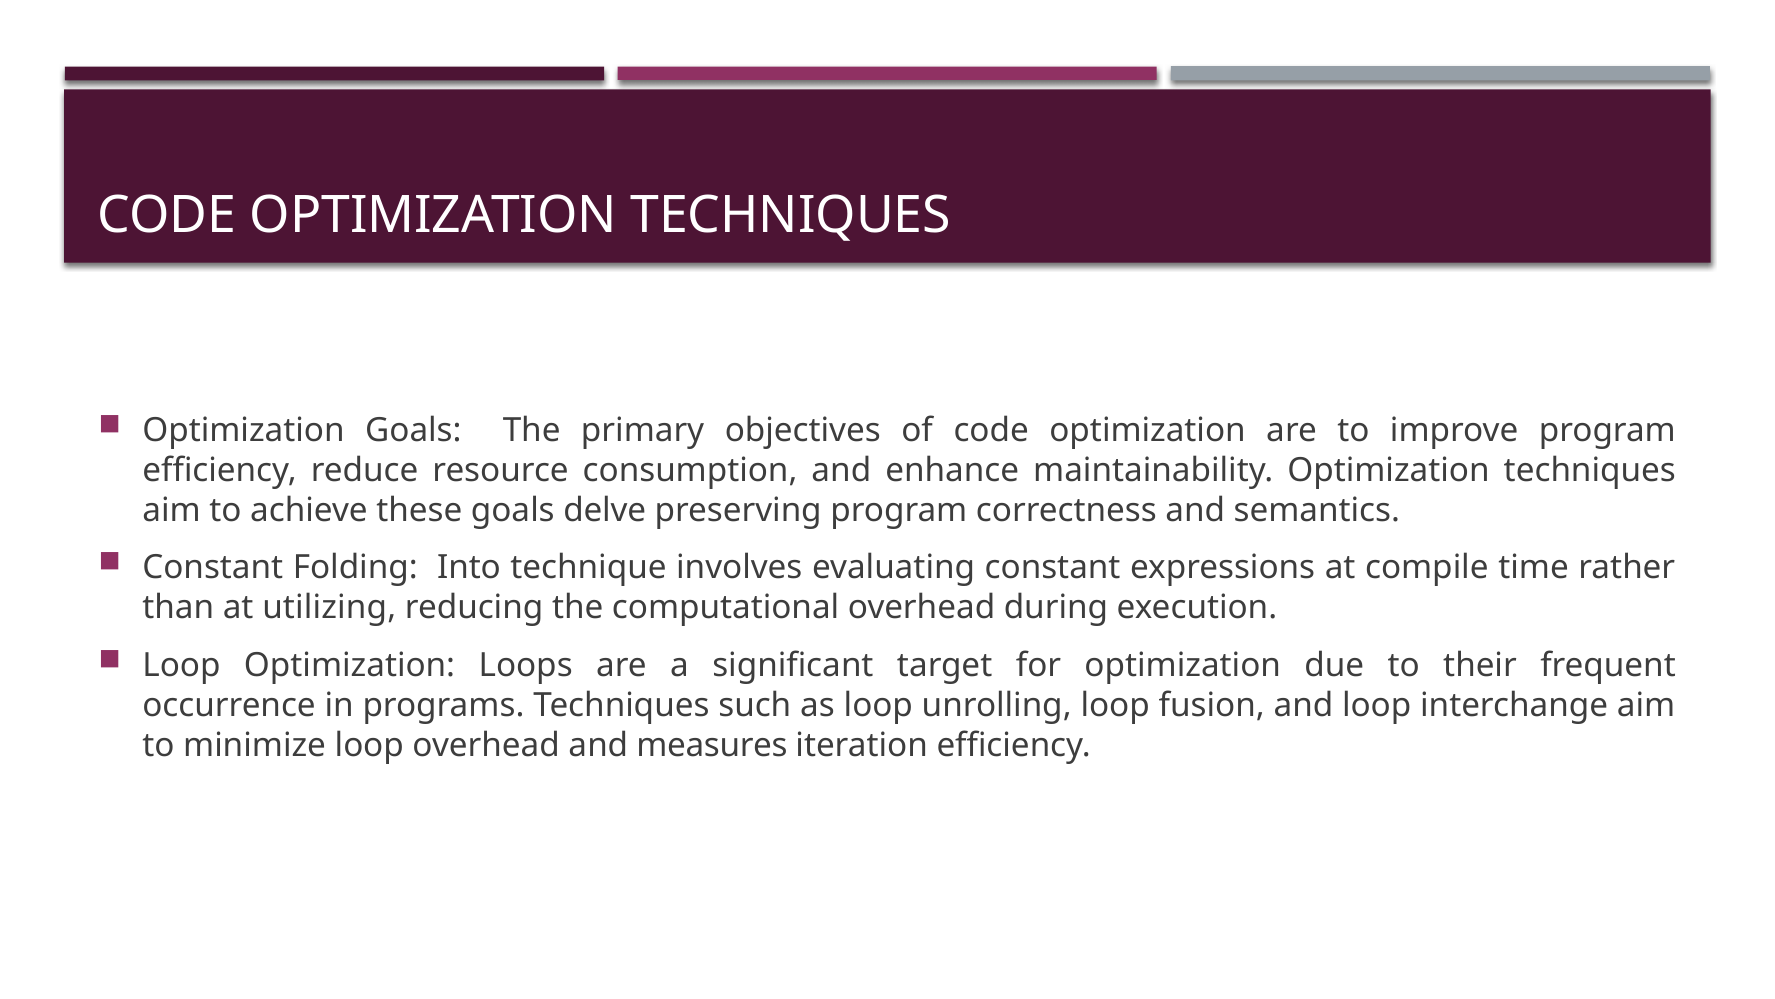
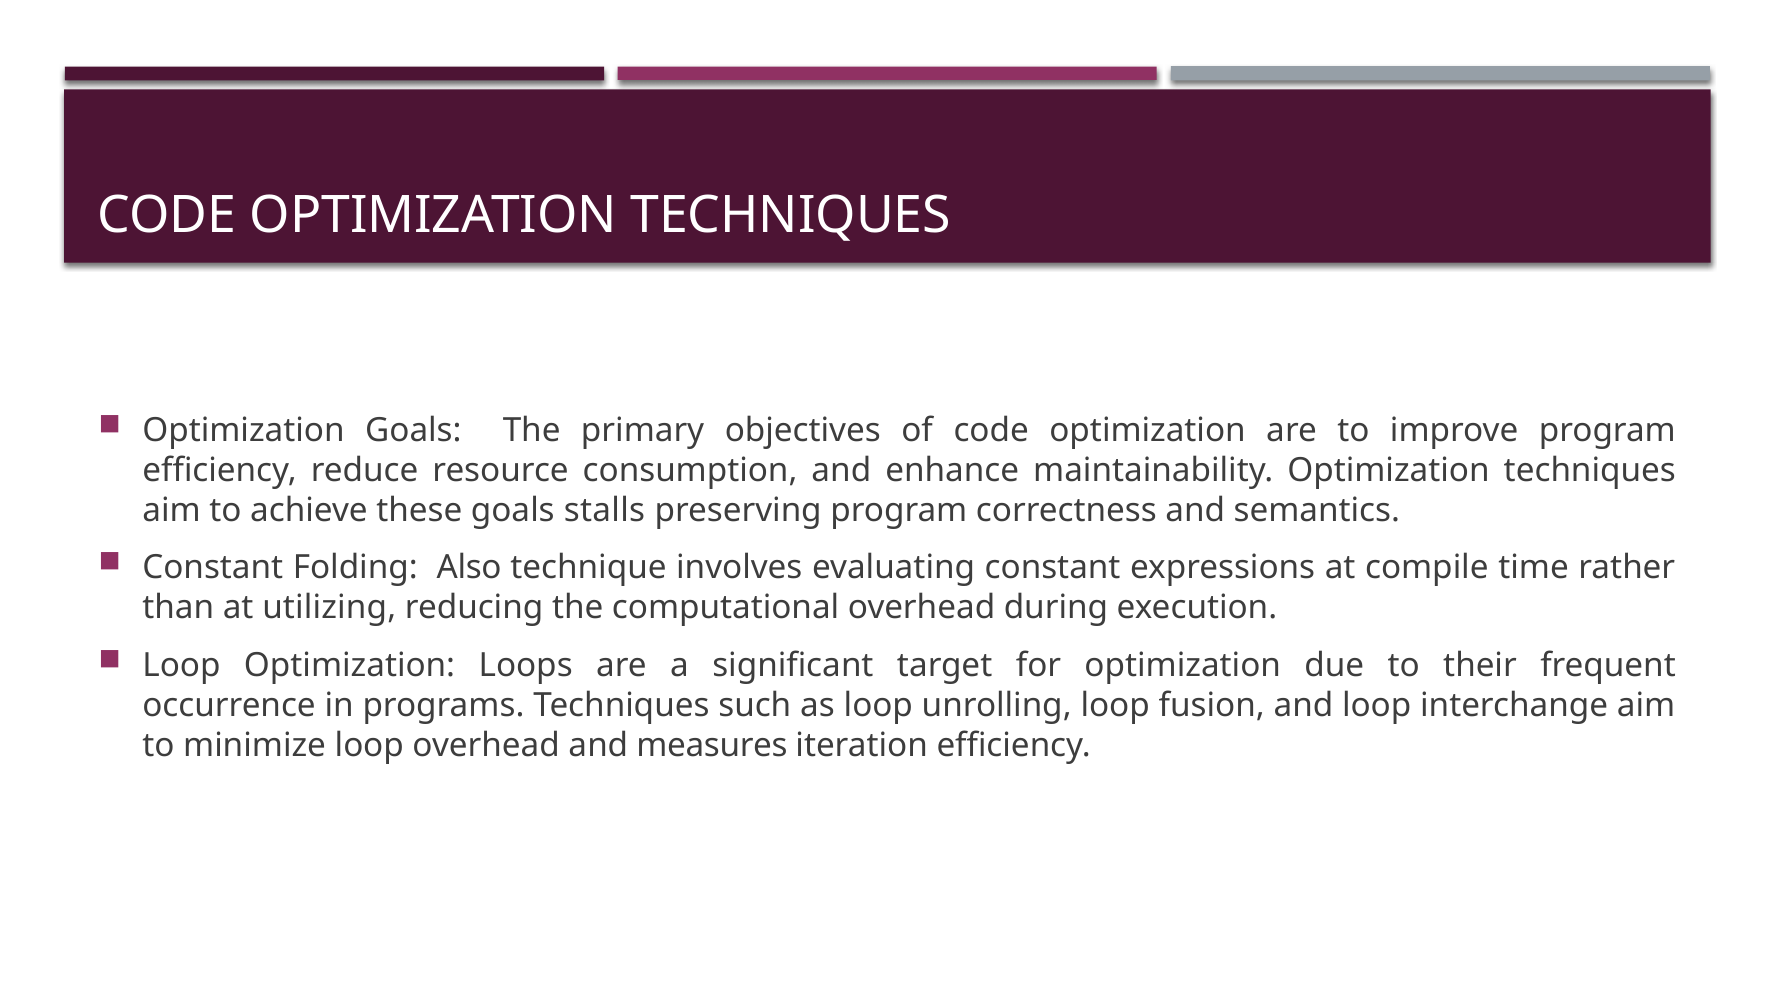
delve: delve -> stalls
Into: Into -> Also
